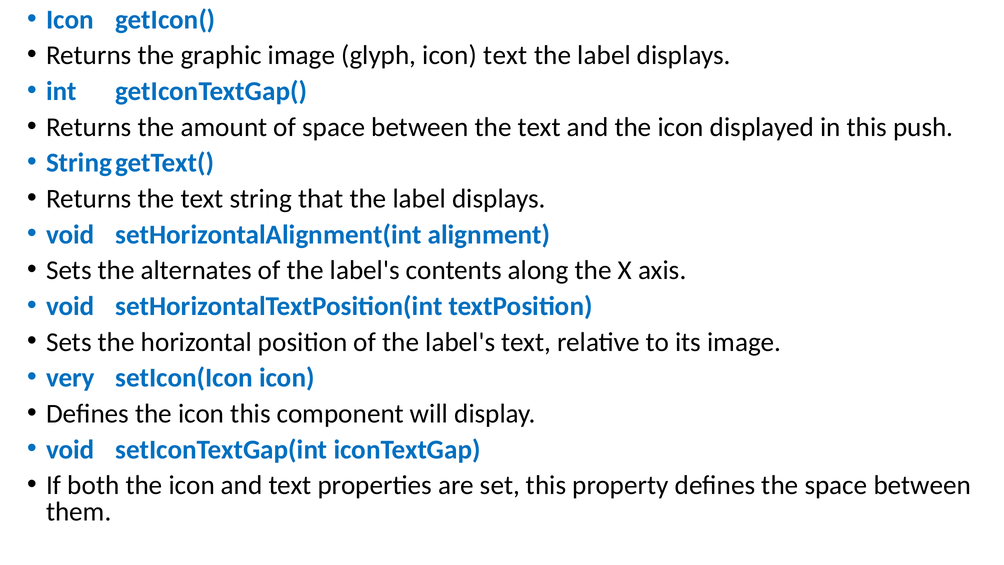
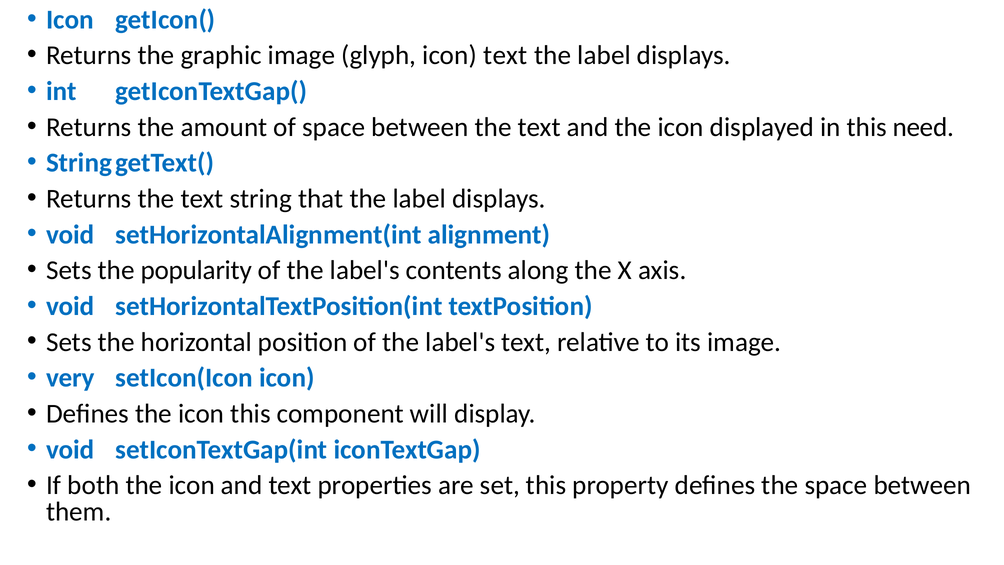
push: push -> need
alternates: alternates -> popularity
